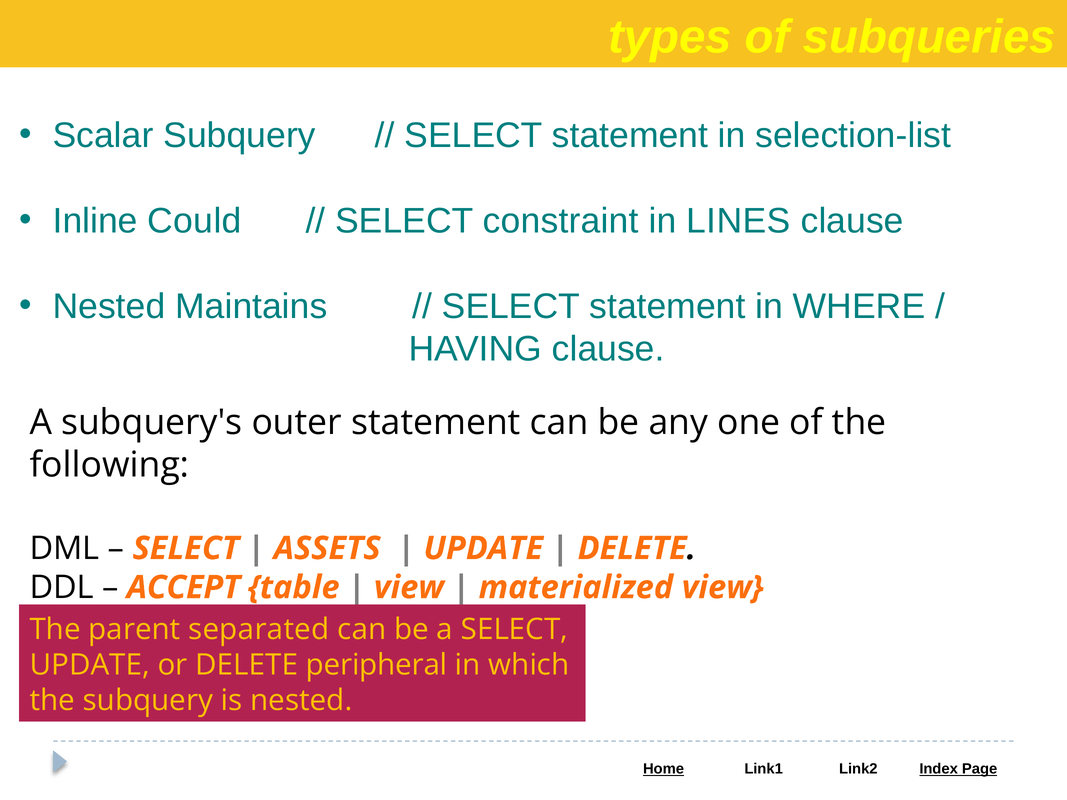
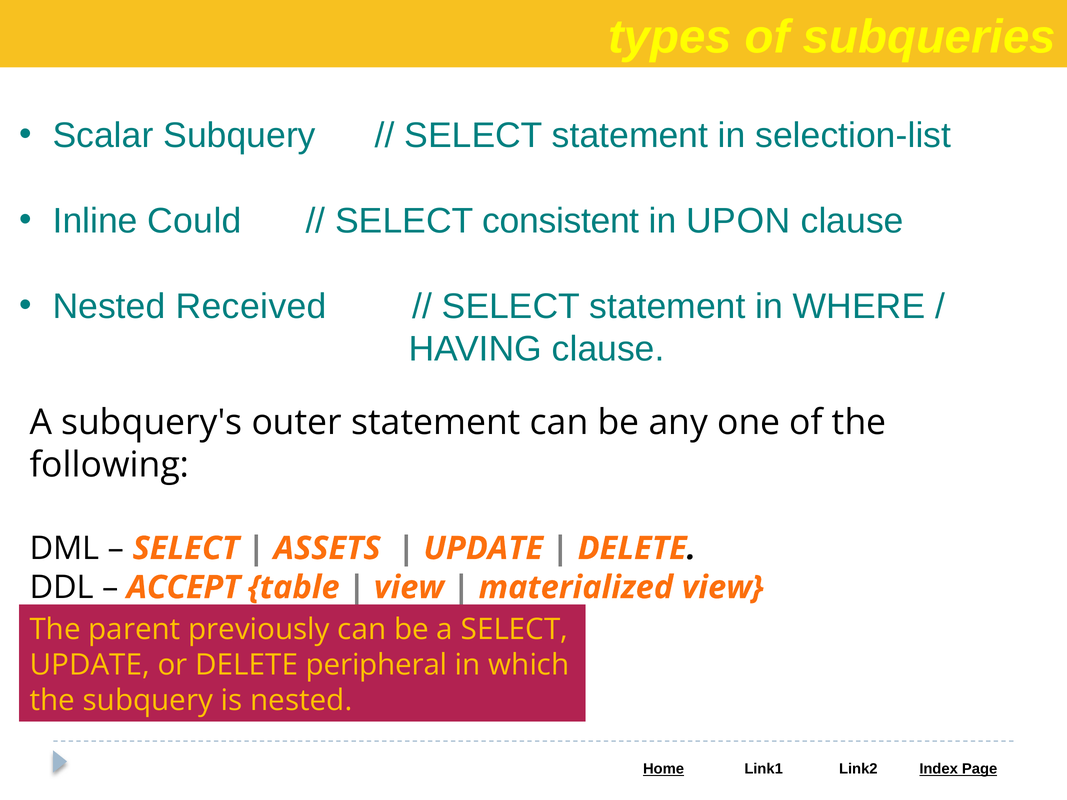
constraint: constraint -> consistent
LINES: LINES -> UPON
Maintains: Maintains -> Received
separated: separated -> previously
